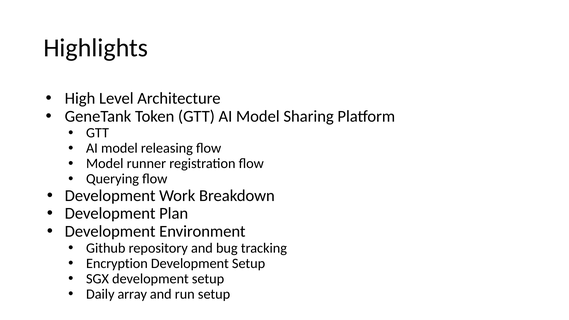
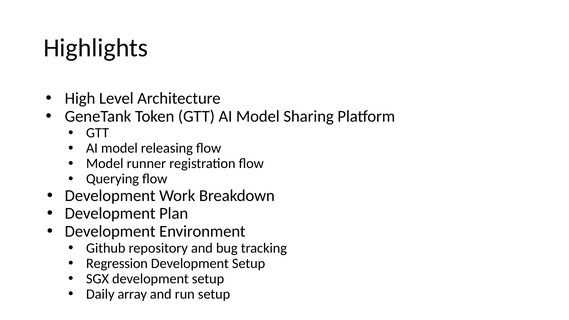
Encryption: Encryption -> Regression
